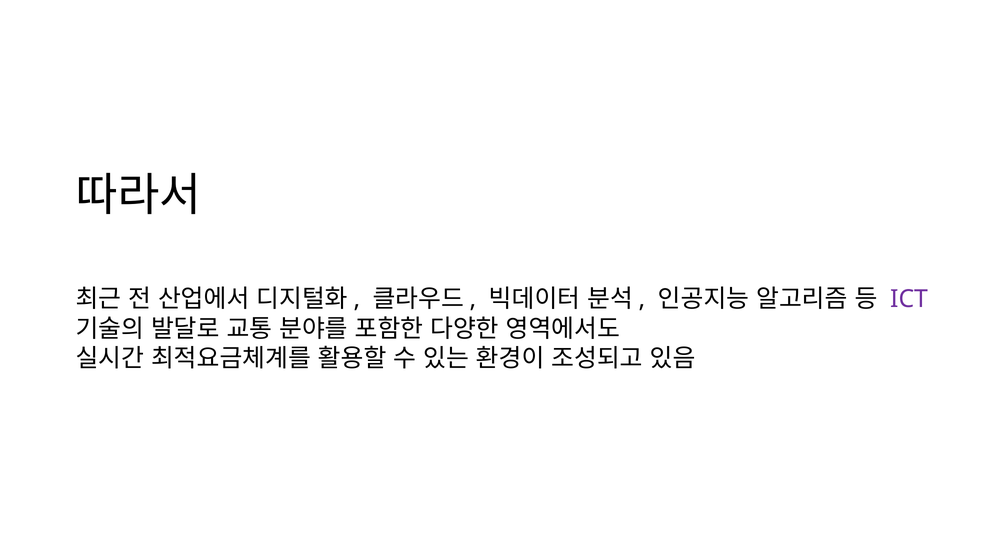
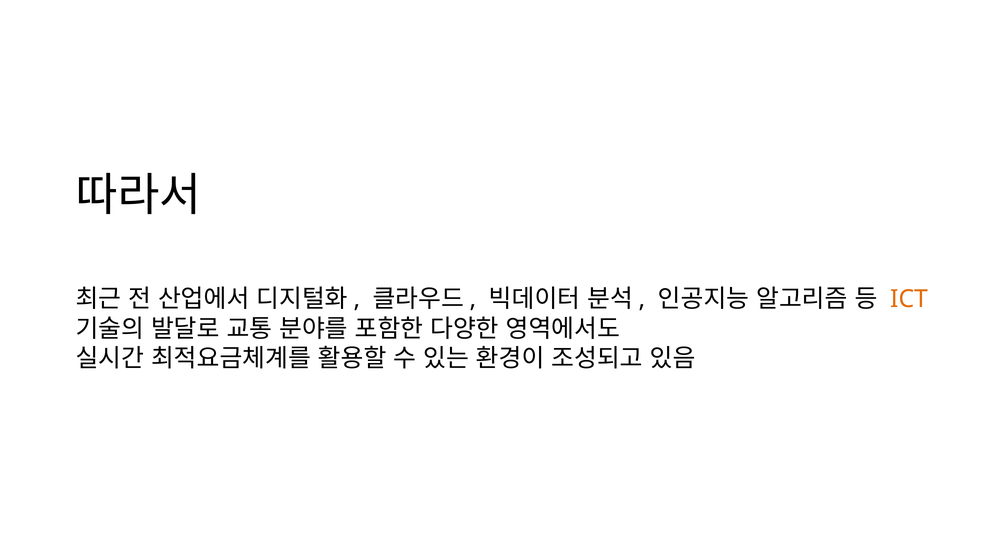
ICT colour: purple -> orange
